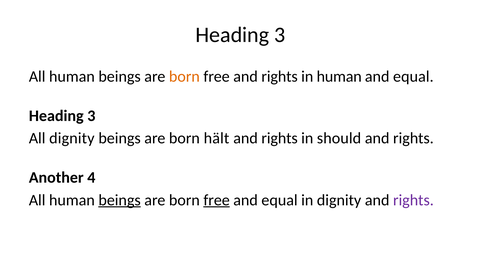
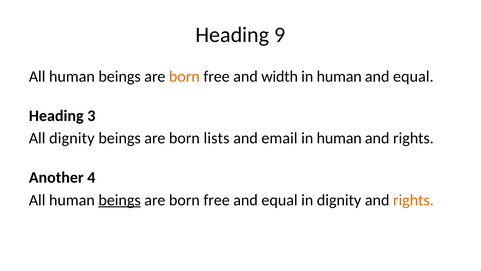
3 at (280, 35): 3 -> 9
free and rights: rights -> width
hält: hält -> lists
rights at (280, 138): rights -> email
should at (339, 138): should -> human
free at (217, 200) underline: present -> none
rights at (413, 200) colour: purple -> orange
